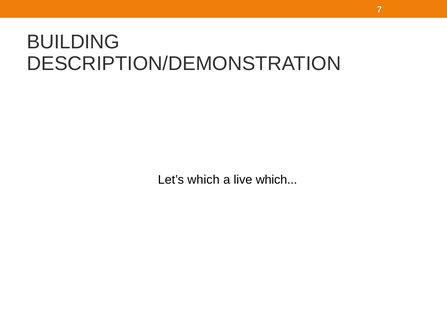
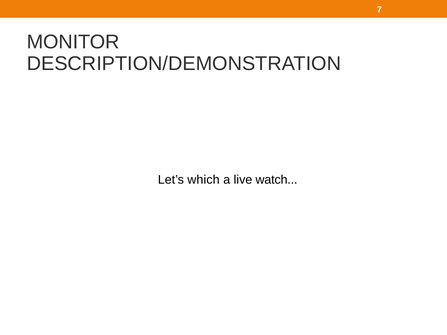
BUILDING: BUILDING -> MONITOR
live which: which -> watch
